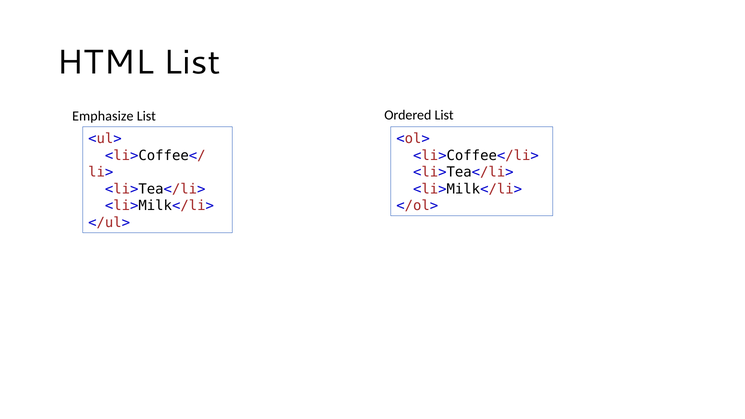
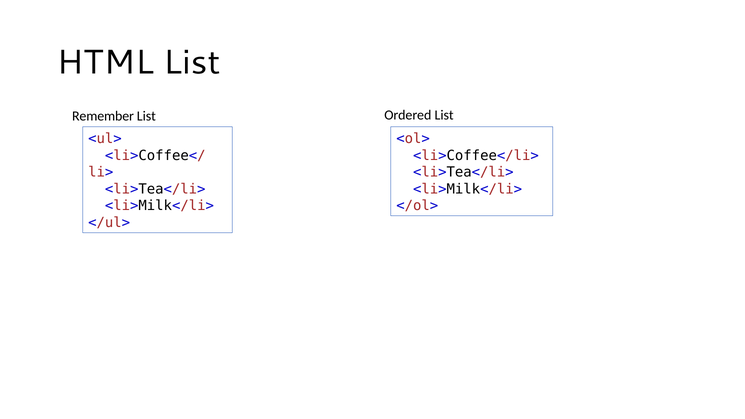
Emphasize: Emphasize -> Remember
